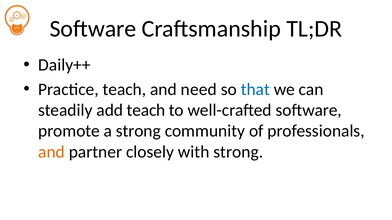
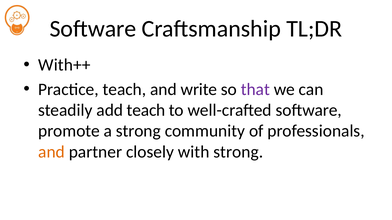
Daily++: Daily++ -> With++
need: need -> write
that colour: blue -> purple
